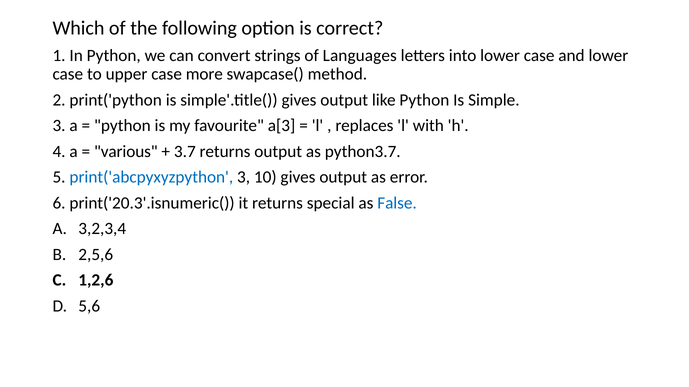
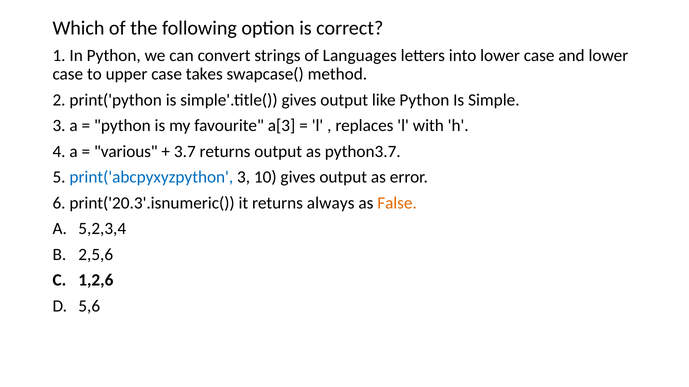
more: more -> takes
special: special -> always
False colour: blue -> orange
3,2,3,4: 3,2,3,4 -> 5,2,3,4
